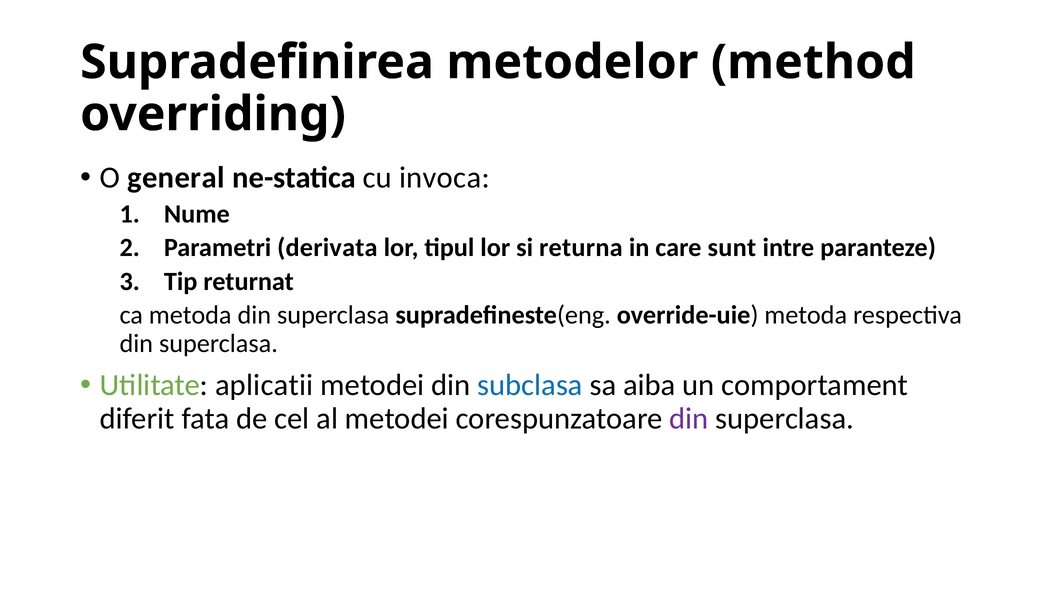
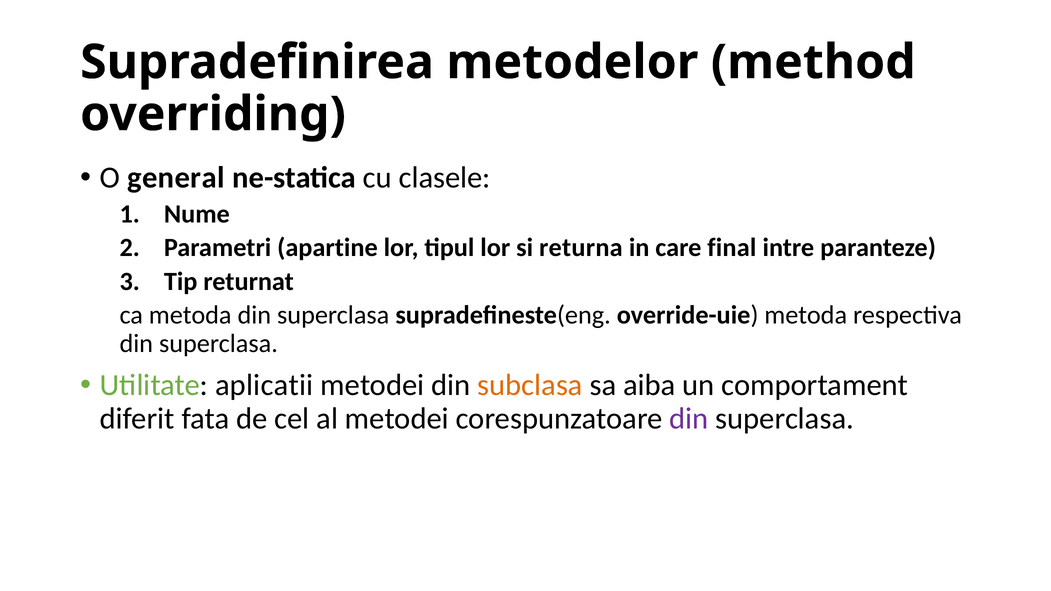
invoca: invoca -> clasele
derivata: derivata -> apartine
sunt: sunt -> final
subclasa colour: blue -> orange
